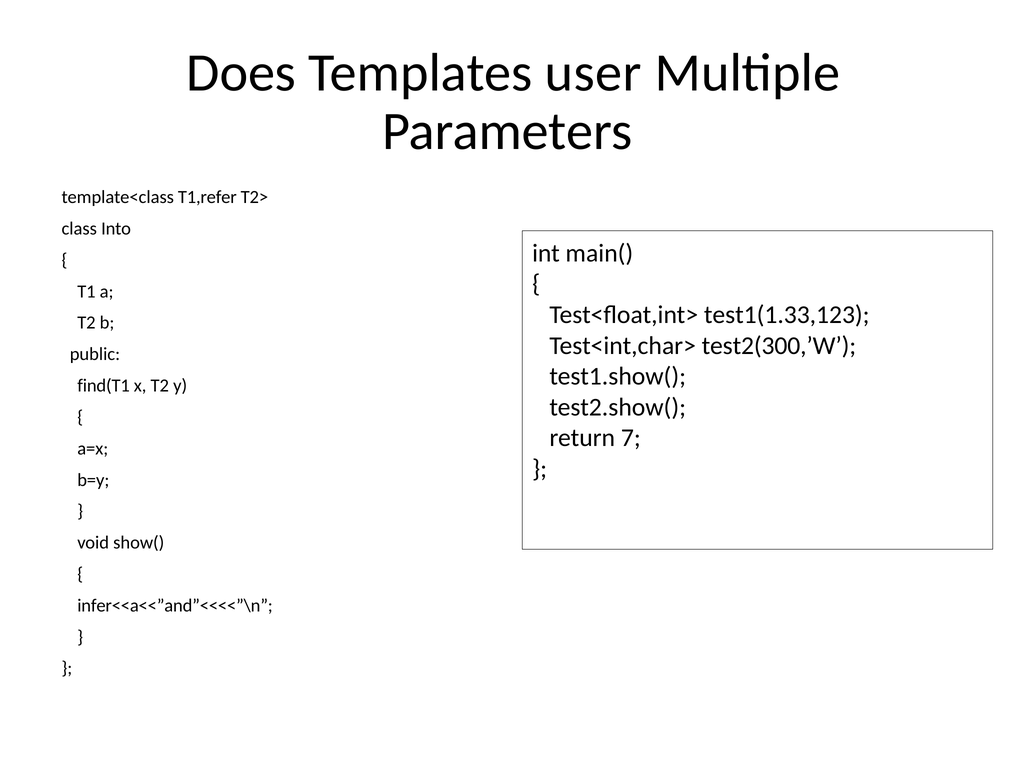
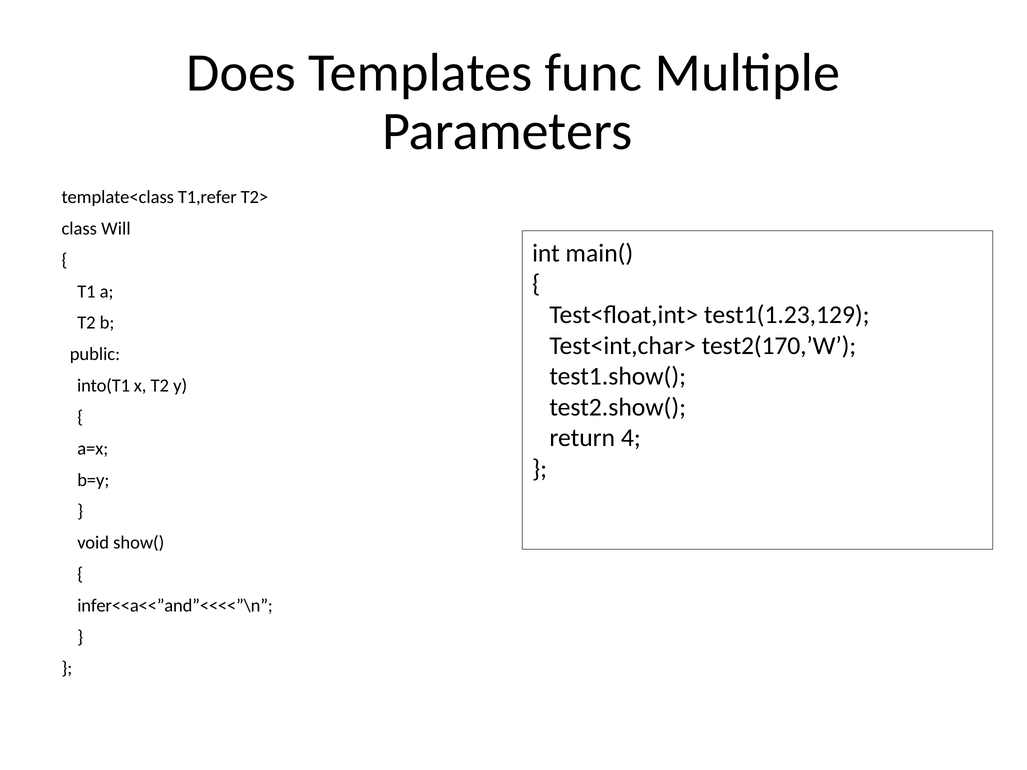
user: user -> func
Into: Into -> Will
test1(1.33,123: test1(1.33,123 -> test1(1.23,129
test2(300,’W: test2(300,’W -> test2(170,’W
find(T1: find(T1 -> into(T1
7: 7 -> 4
